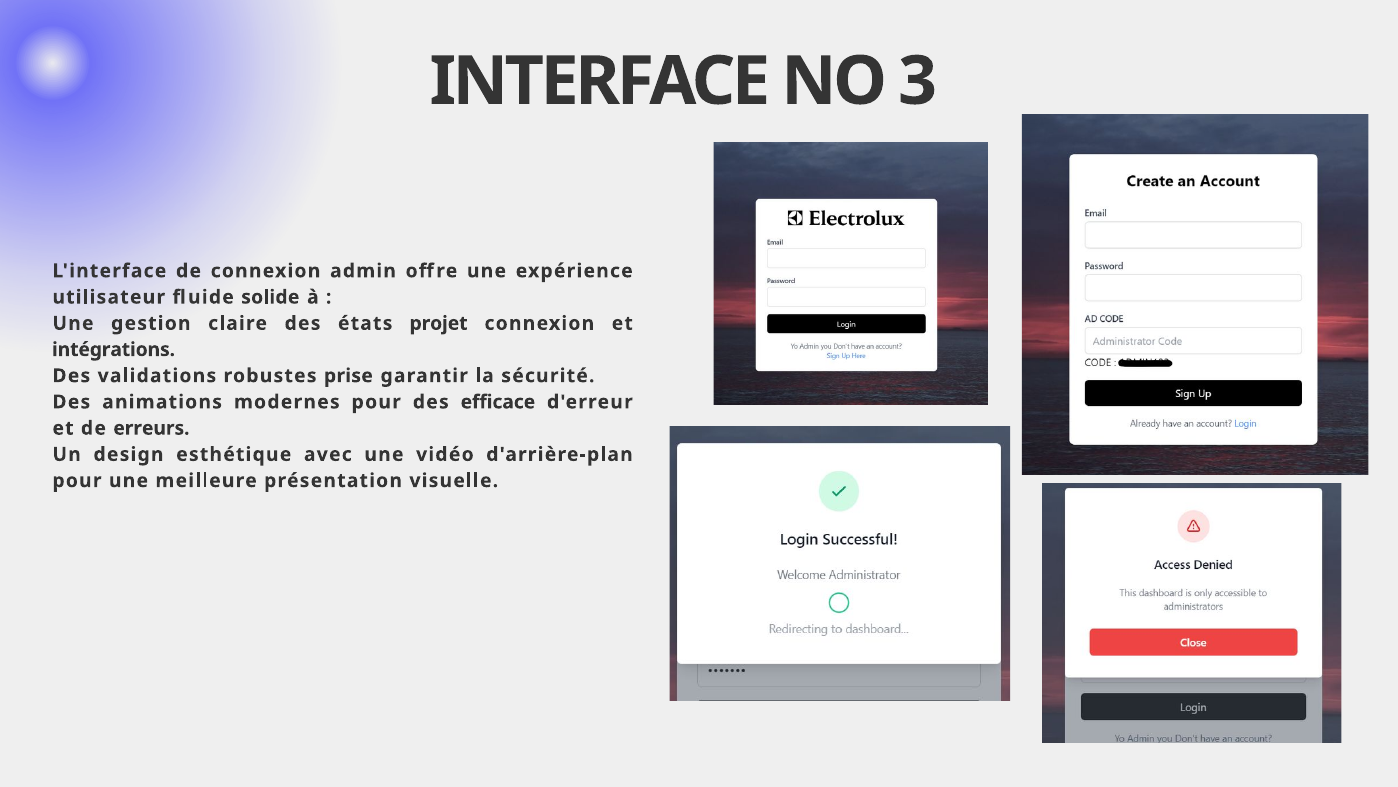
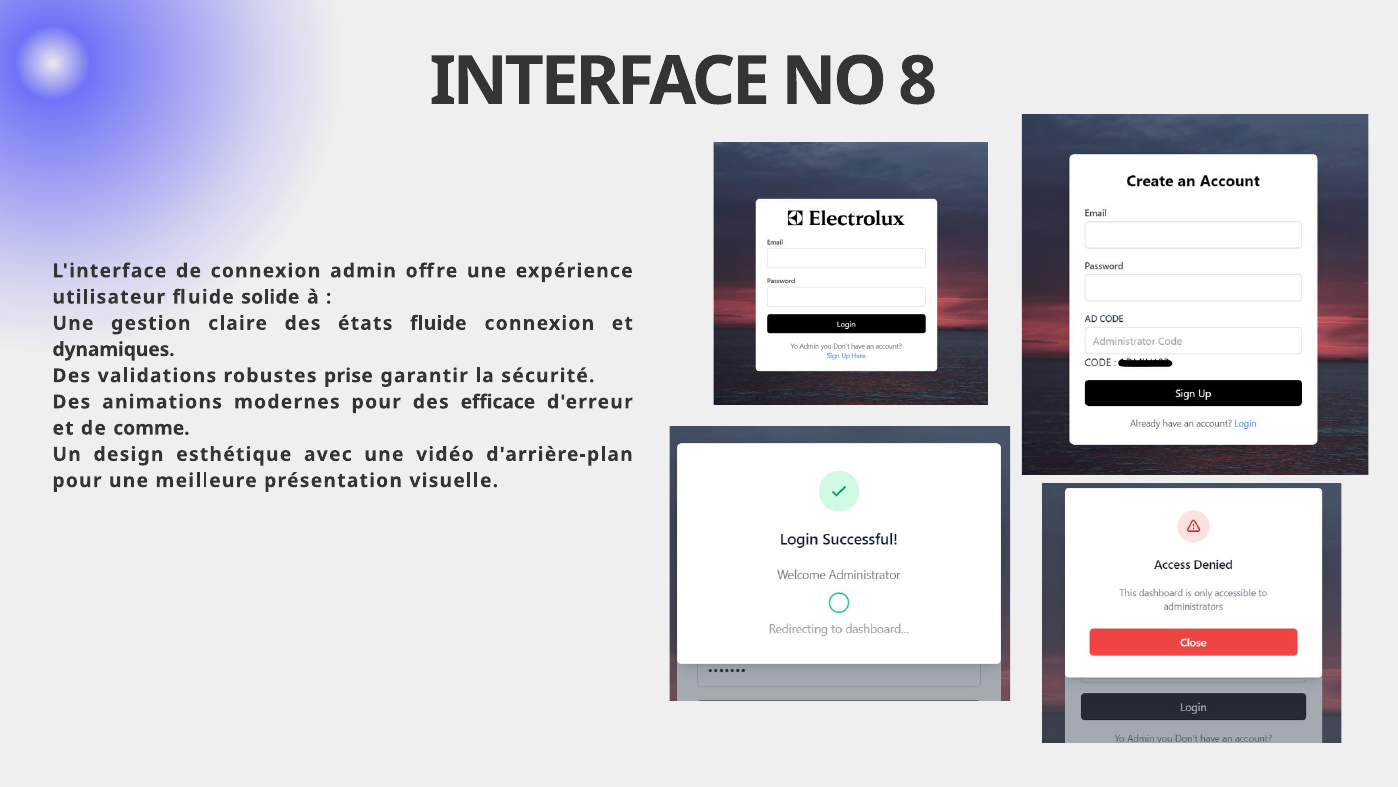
3: 3 -> 8
états projet: projet -> fluide
intégrations: intégrations -> dynamiques
erreurs: erreurs -> comme
